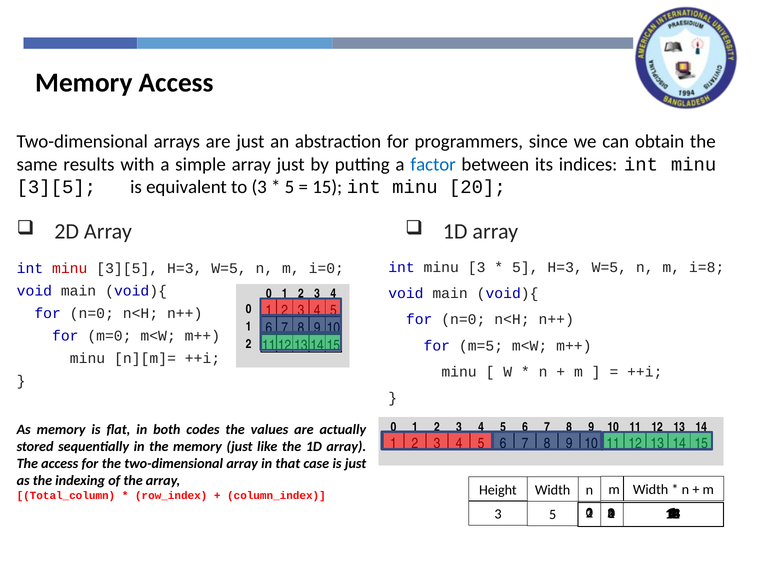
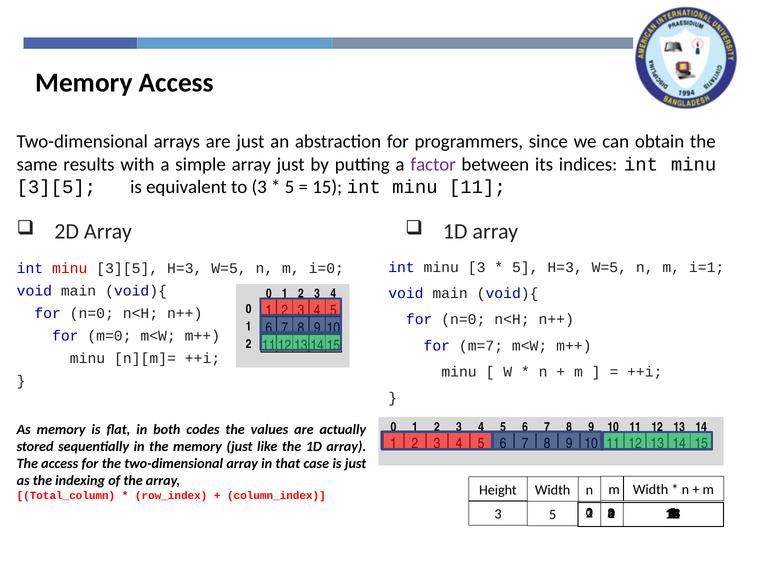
factor colour: blue -> purple
minu 20: 20 -> 11
i=8: i=8 -> i=1
m=5: m=5 -> m=7
